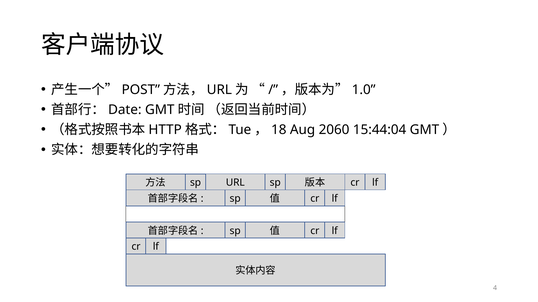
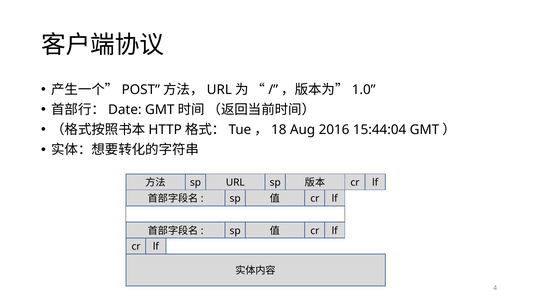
2060: 2060 -> 2016
